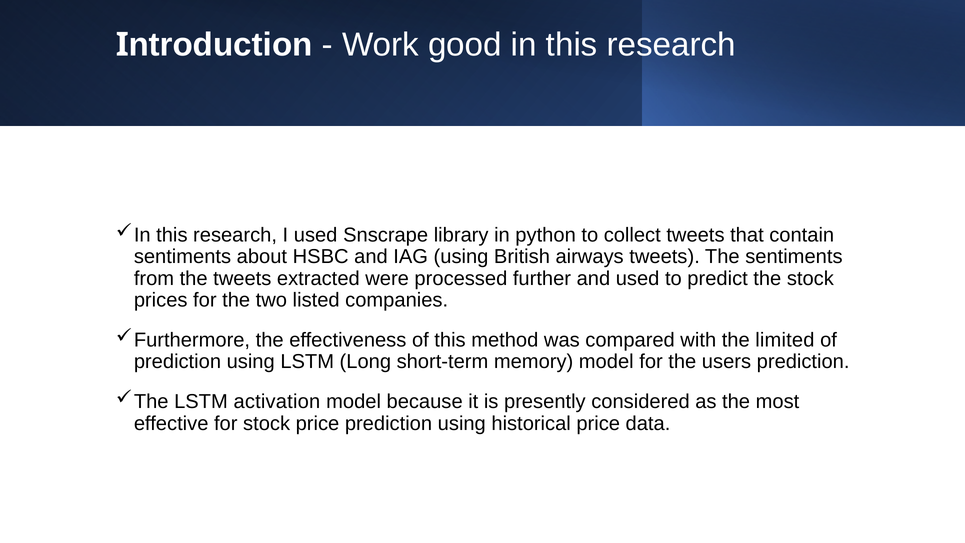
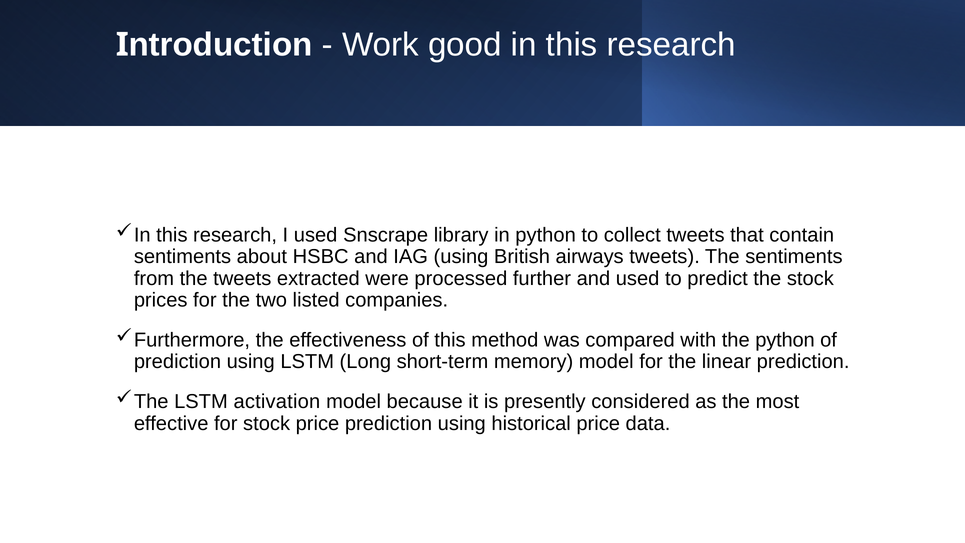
the limited: limited -> python
users: users -> linear
